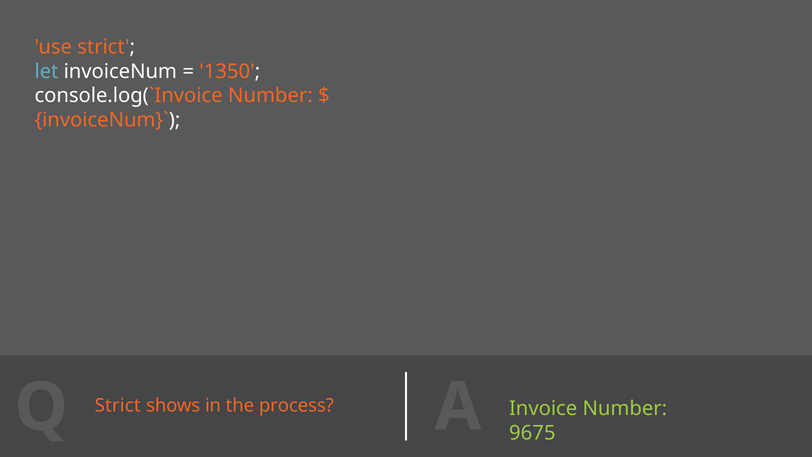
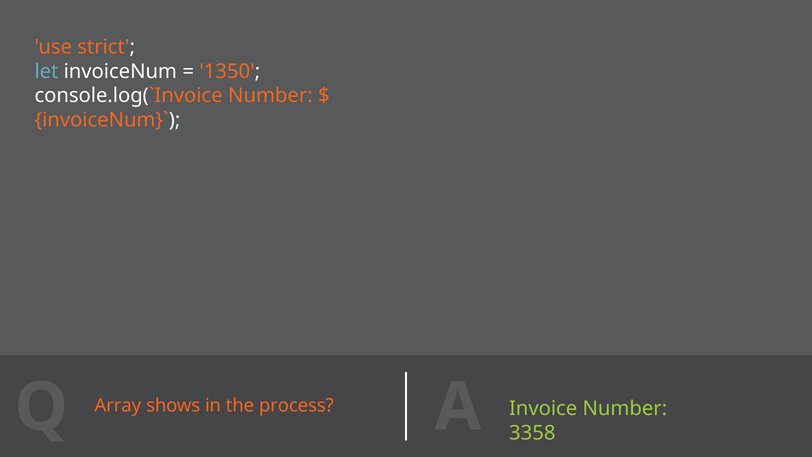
Strict at (118, 406): Strict -> Array
9675: 9675 -> 3358
